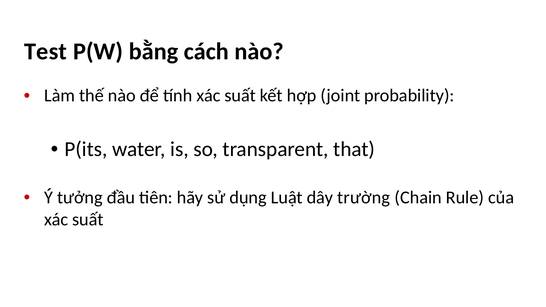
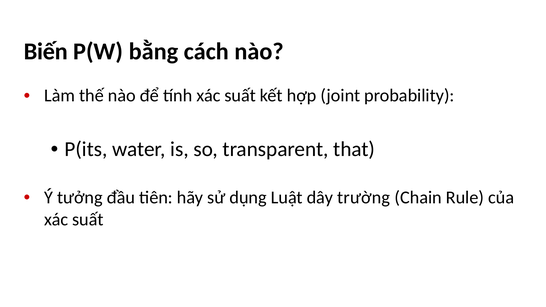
Test: Test -> Biến
